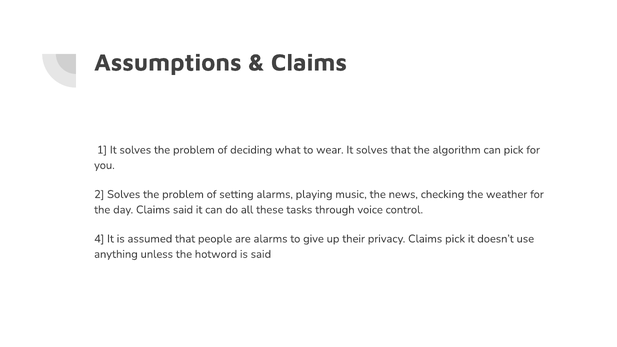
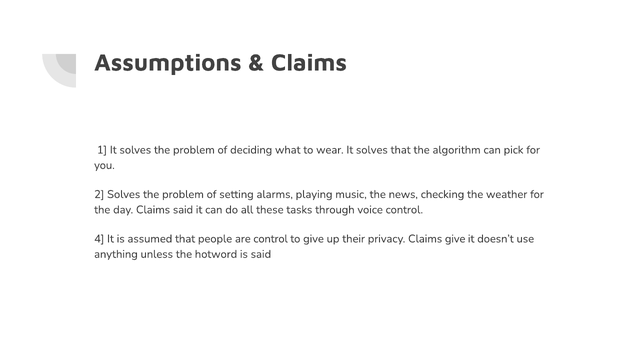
are alarms: alarms -> control
Claims pick: pick -> give
